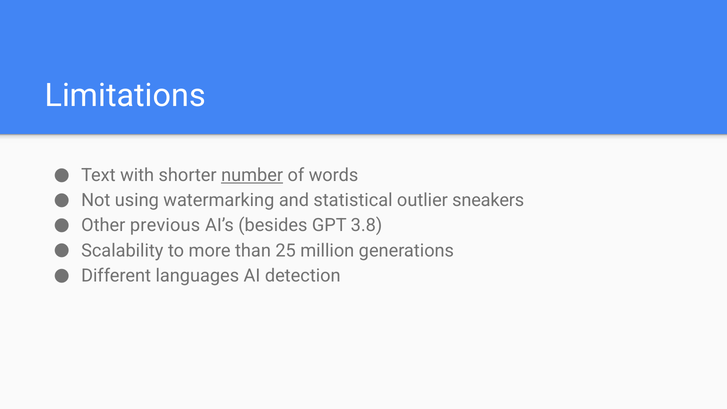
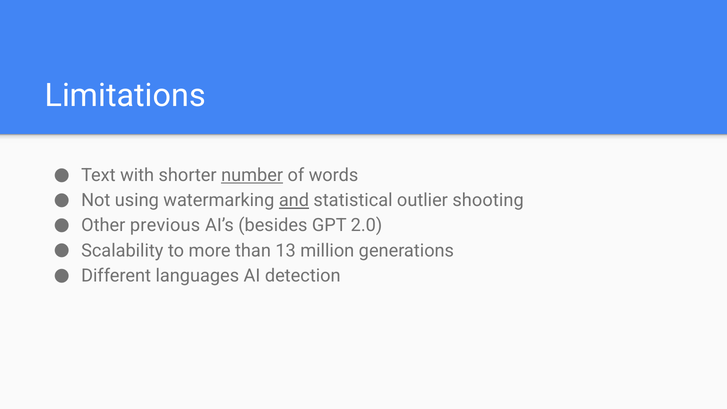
and underline: none -> present
sneakers: sneakers -> shooting
3.8: 3.8 -> 2.0
25: 25 -> 13
